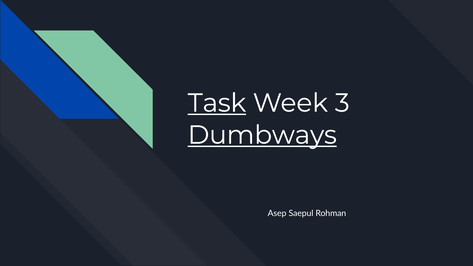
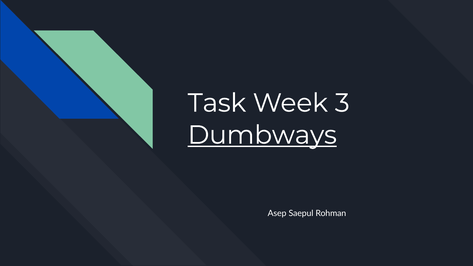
Task underline: present -> none
